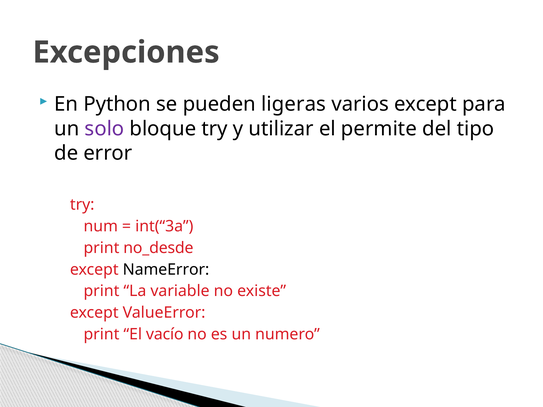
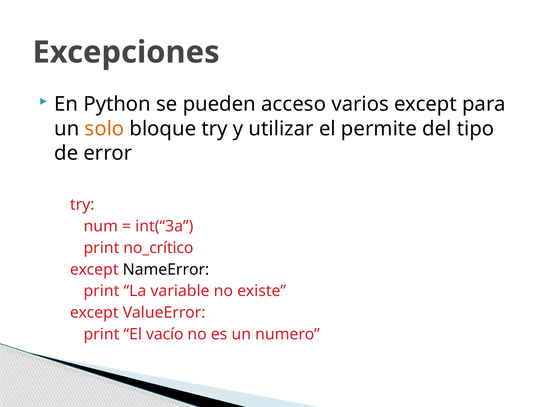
ligeras: ligeras -> acceso
solo colour: purple -> orange
no_desde: no_desde -> no_crítico
